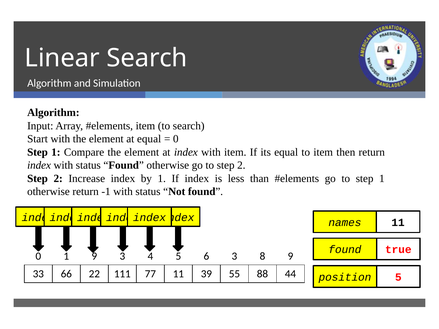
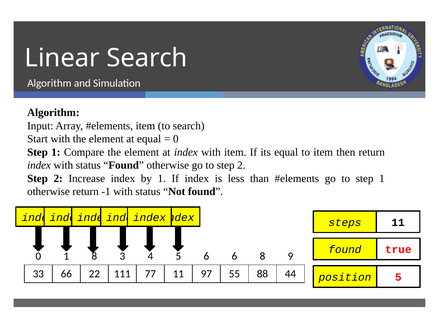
names: names -> steps
1 9: 9 -> 8
6 3: 3 -> 6
39: 39 -> 97
